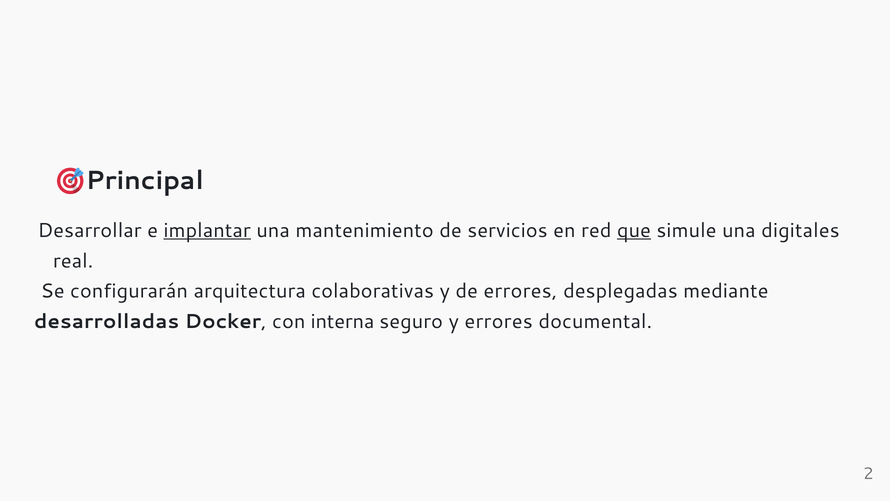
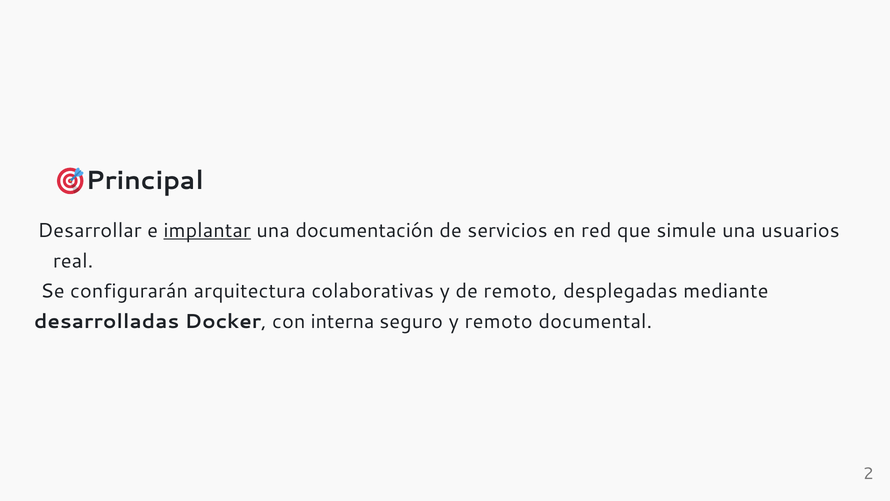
mantenimiento: mantenimiento -> documentación
que underline: present -> none
digitales: digitales -> usuarios
de errores: errores -> remoto
y errores: errores -> remoto
